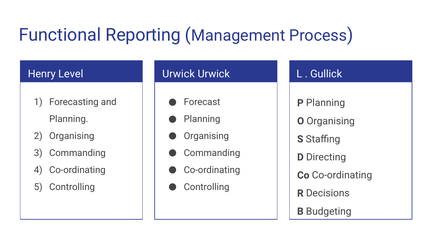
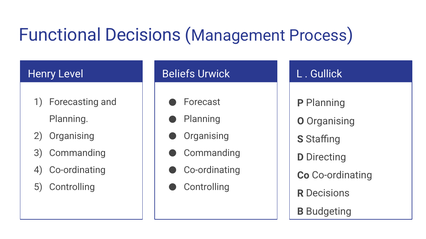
Functional Reporting: Reporting -> Decisions
Urwick at (179, 74): Urwick -> Beliefs
